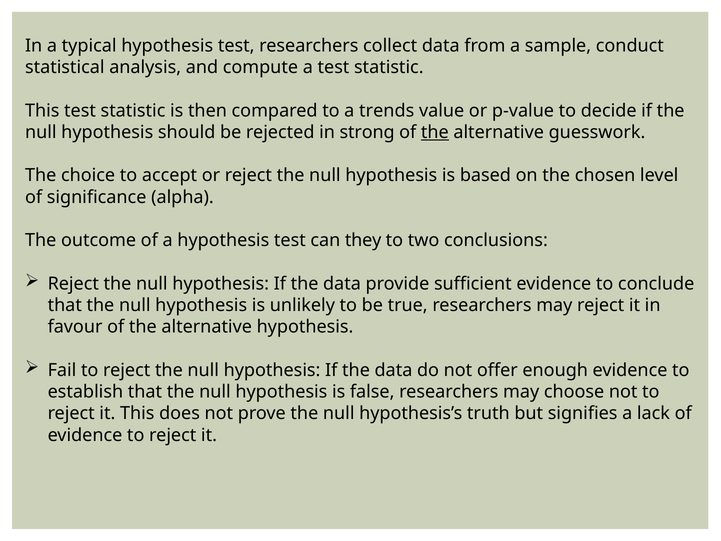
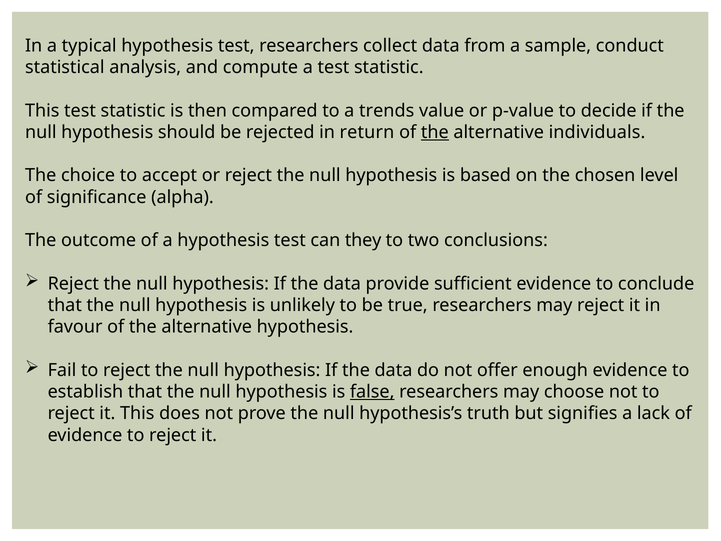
strong: strong -> return
guesswork: guesswork -> individuals
false underline: none -> present
